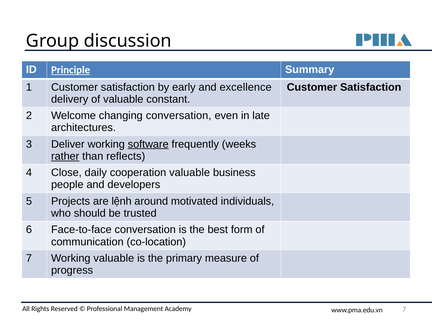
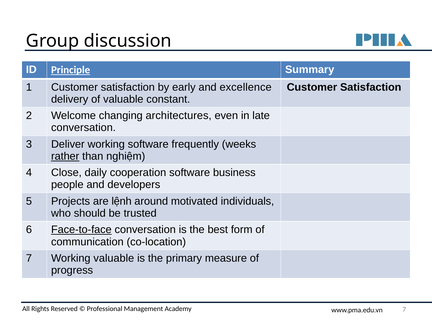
changing conversation: conversation -> architectures
architectures at (83, 128): architectures -> conversation
software at (148, 144) underline: present -> none
reflects: reflects -> nghiệm
cooperation valuable: valuable -> software
Face-to-face underline: none -> present
